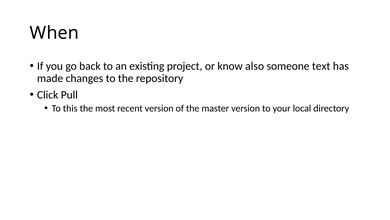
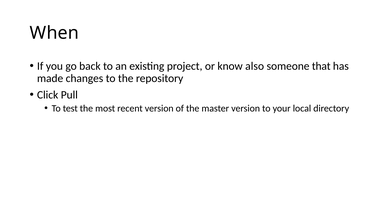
text: text -> that
this: this -> test
